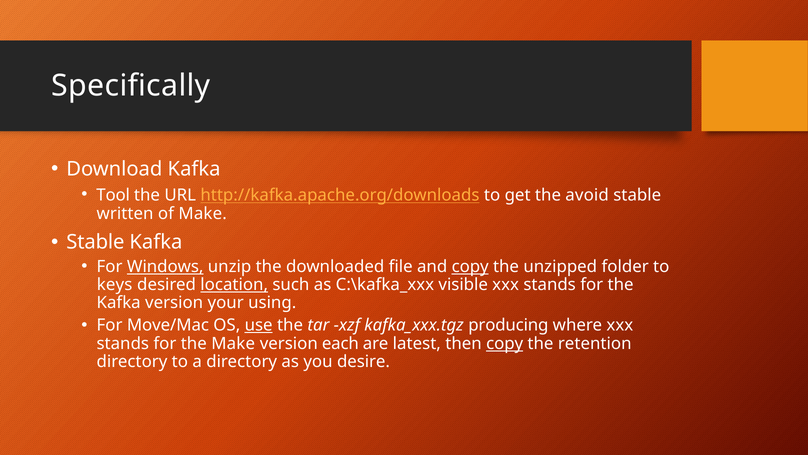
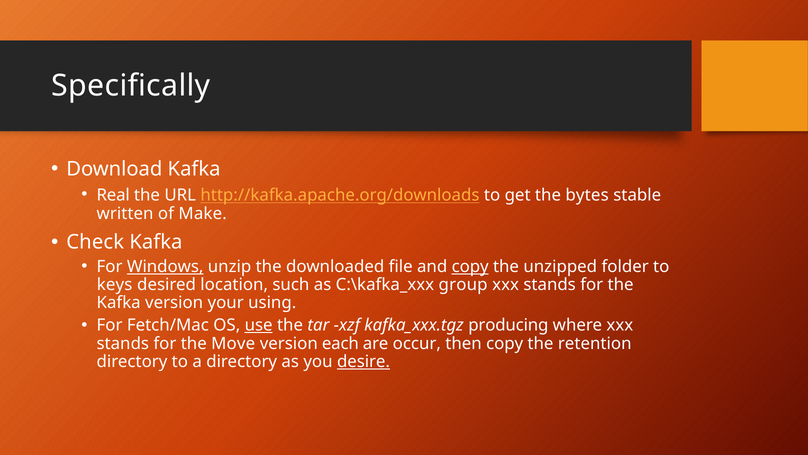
Tool: Tool -> Real
avoid: avoid -> bytes
Stable at (95, 242): Stable -> Check
location underline: present -> none
visible: visible -> group
Move/Mac: Move/Mac -> Fetch/Mac
the Make: Make -> Move
latest: latest -> occur
copy at (505, 343) underline: present -> none
desire underline: none -> present
